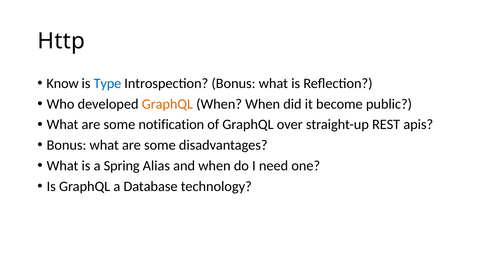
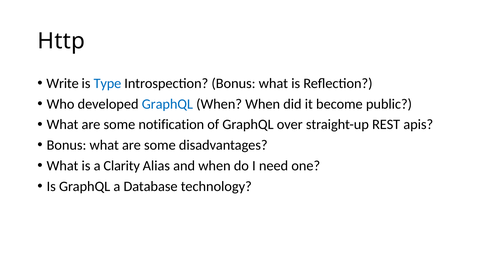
Know: Know -> Write
GraphQL at (167, 104) colour: orange -> blue
Spring: Spring -> Clarity
